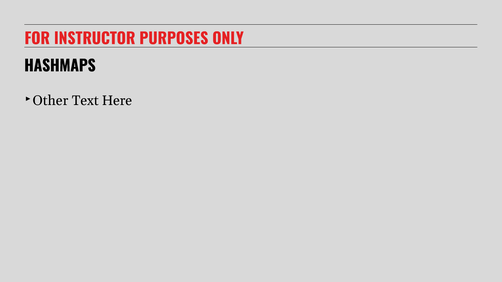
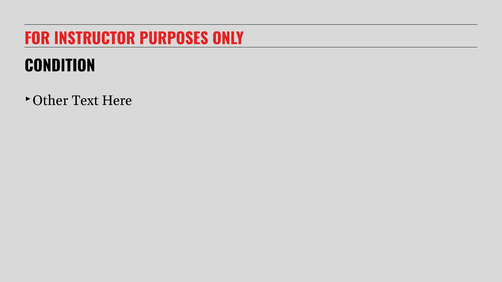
HASHMAPS: HASHMAPS -> CONDITION
